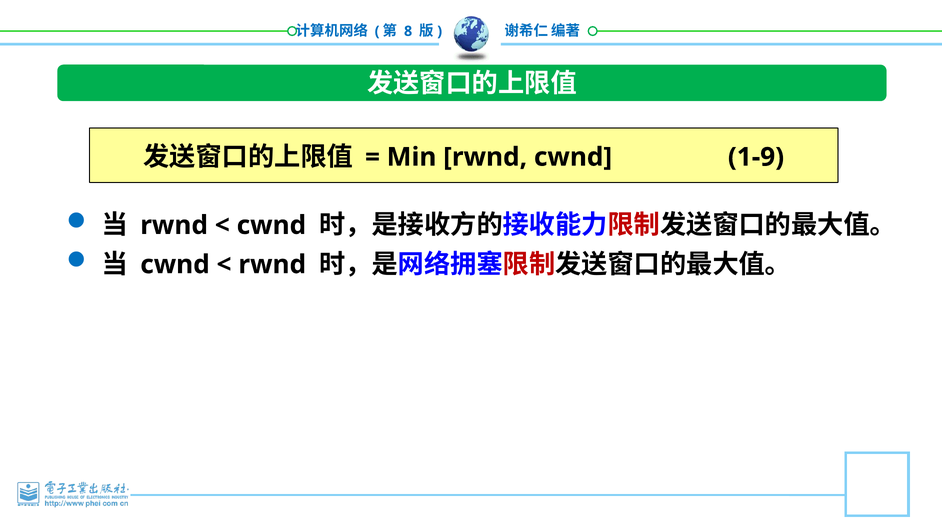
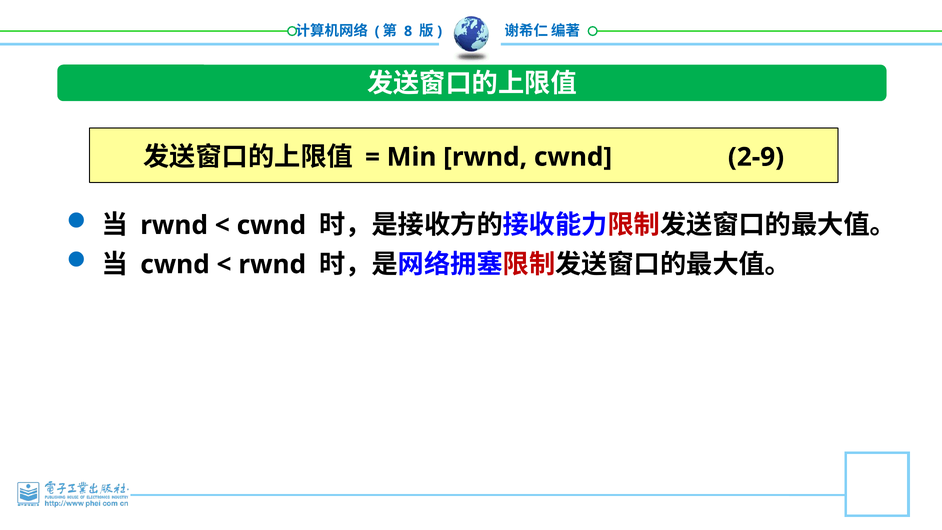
1-9: 1-9 -> 2-9
